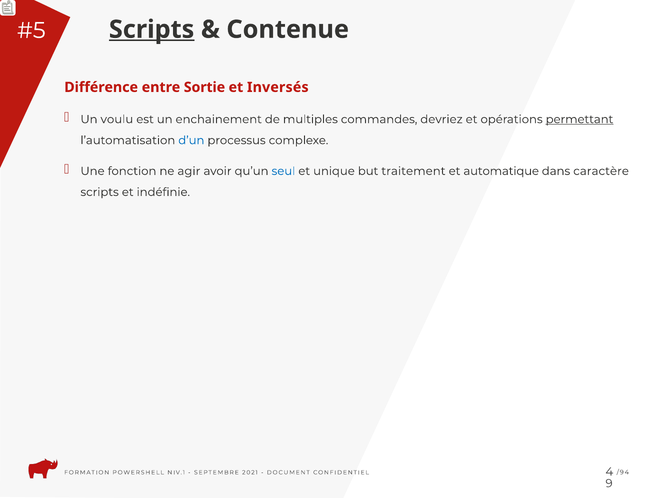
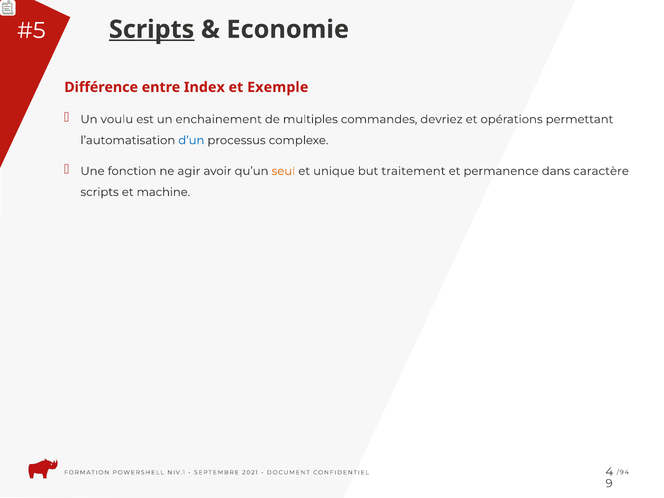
Contenue: Contenue -> Economie
Sortie: Sortie -> Index
Inversés: Inversés -> Exemple
permettant underline: present -> none
seul colour: blue -> orange
automatique: automatique -> permanence
indéfinie: indéfinie -> machine
